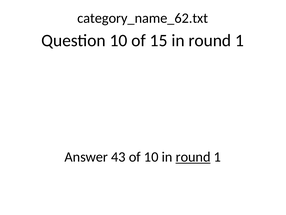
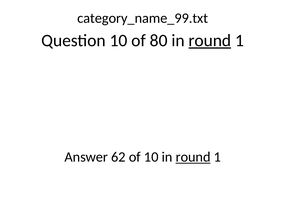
category_name_62.txt: category_name_62.txt -> category_name_99.txt
15: 15 -> 80
round at (210, 40) underline: none -> present
43: 43 -> 62
